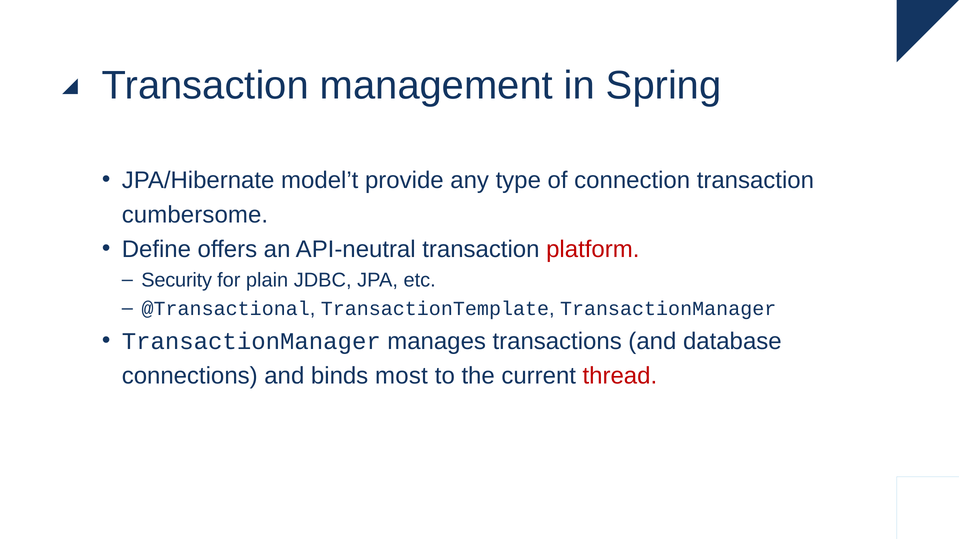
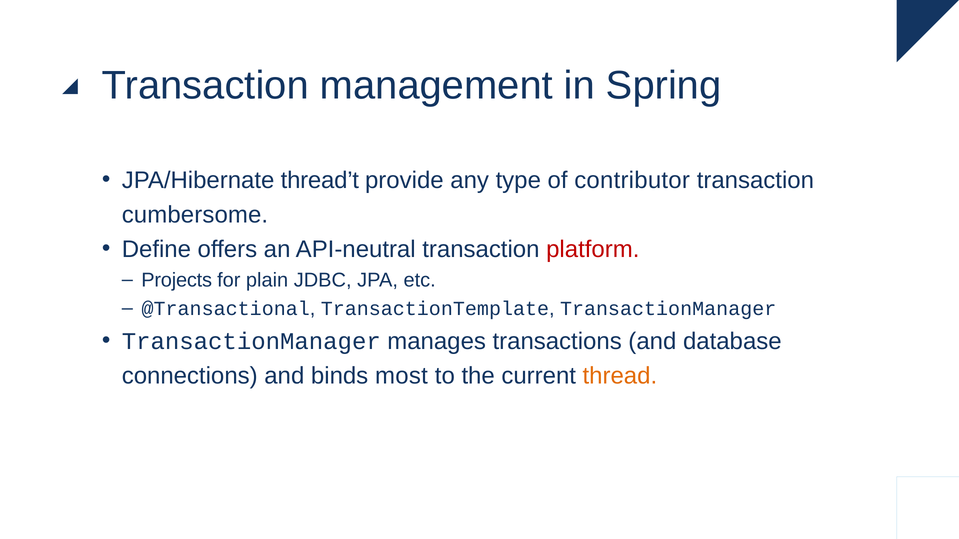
model’t: model’t -> thread’t
connection: connection -> contributor
Security: Security -> Projects
thread colour: red -> orange
